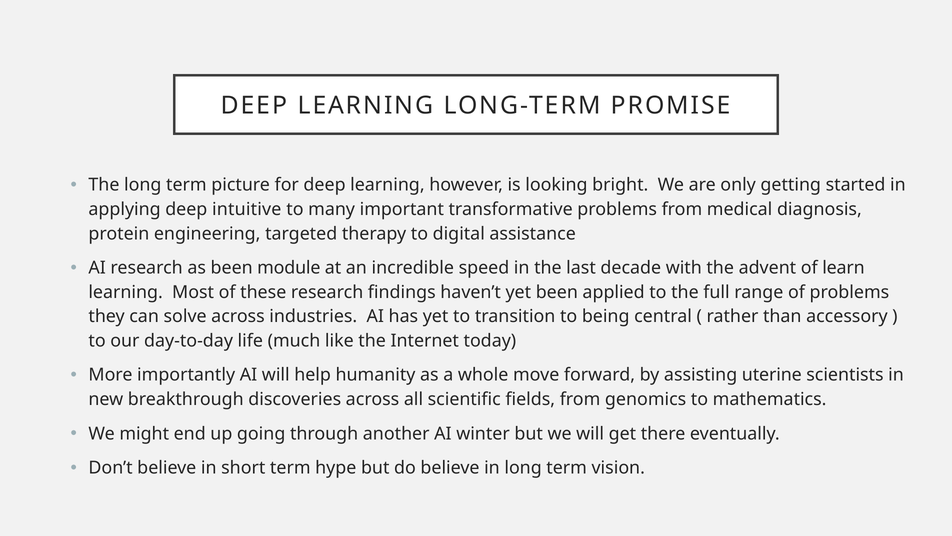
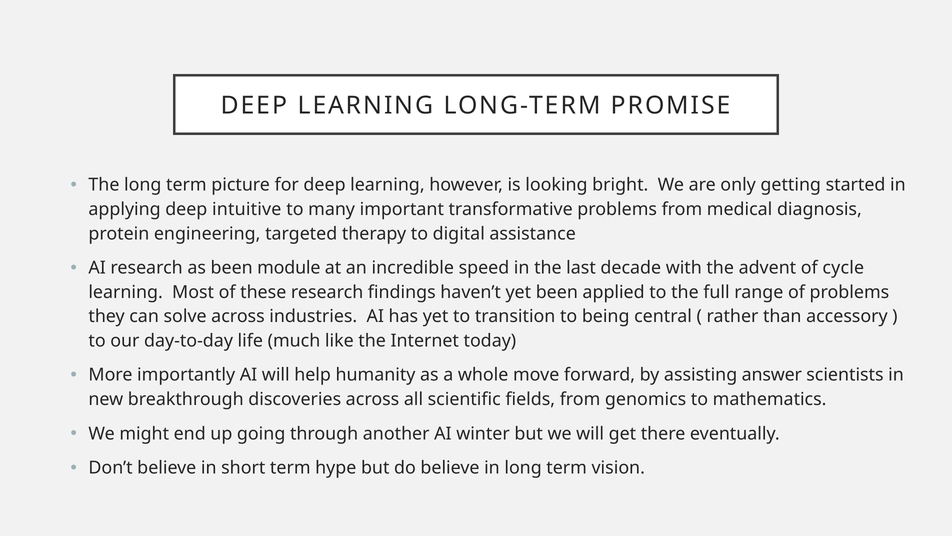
learn: learn -> cycle
uterine: uterine -> answer
